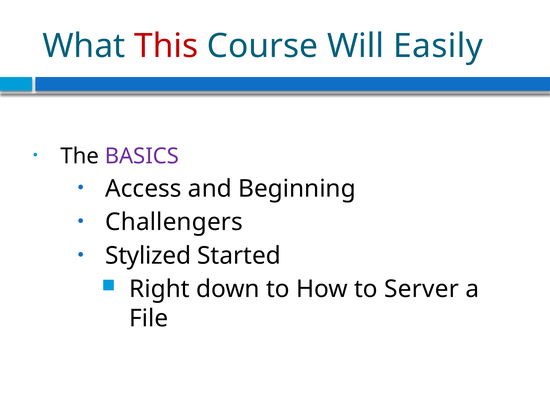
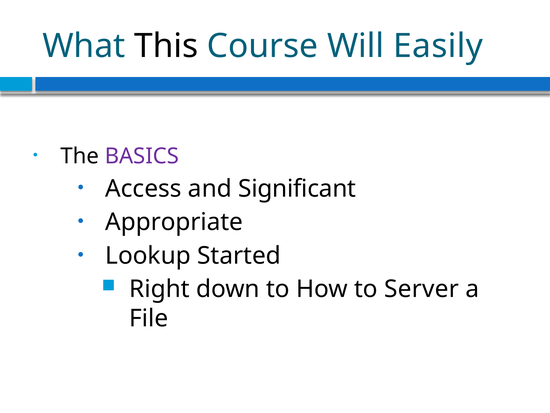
This colour: red -> black
Beginning: Beginning -> Significant
Challengers: Challengers -> Appropriate
Stylized: Stylized -> Lookup
